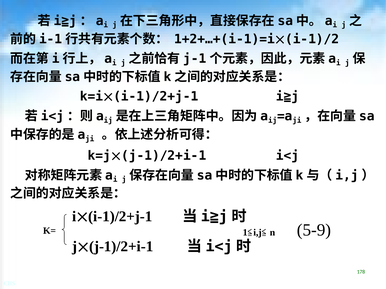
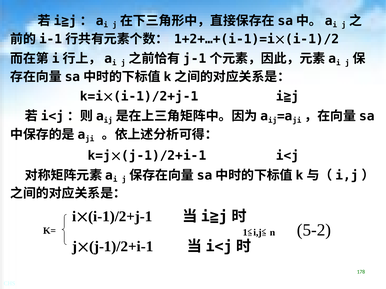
5-9: 5-9 -> 5-2
